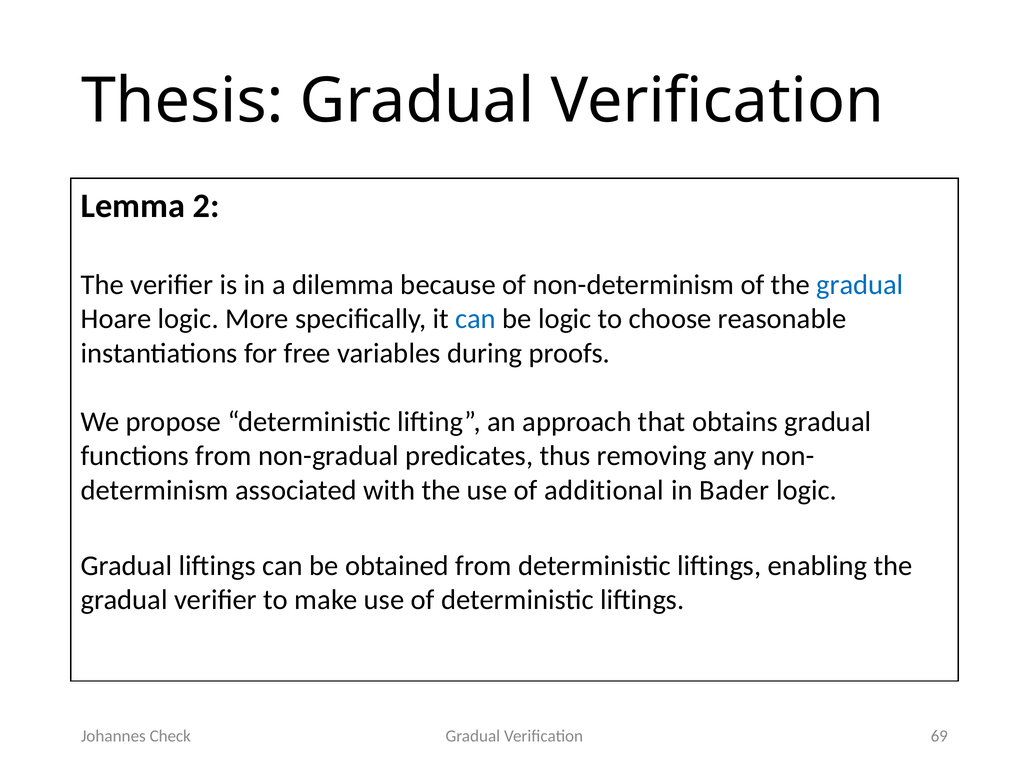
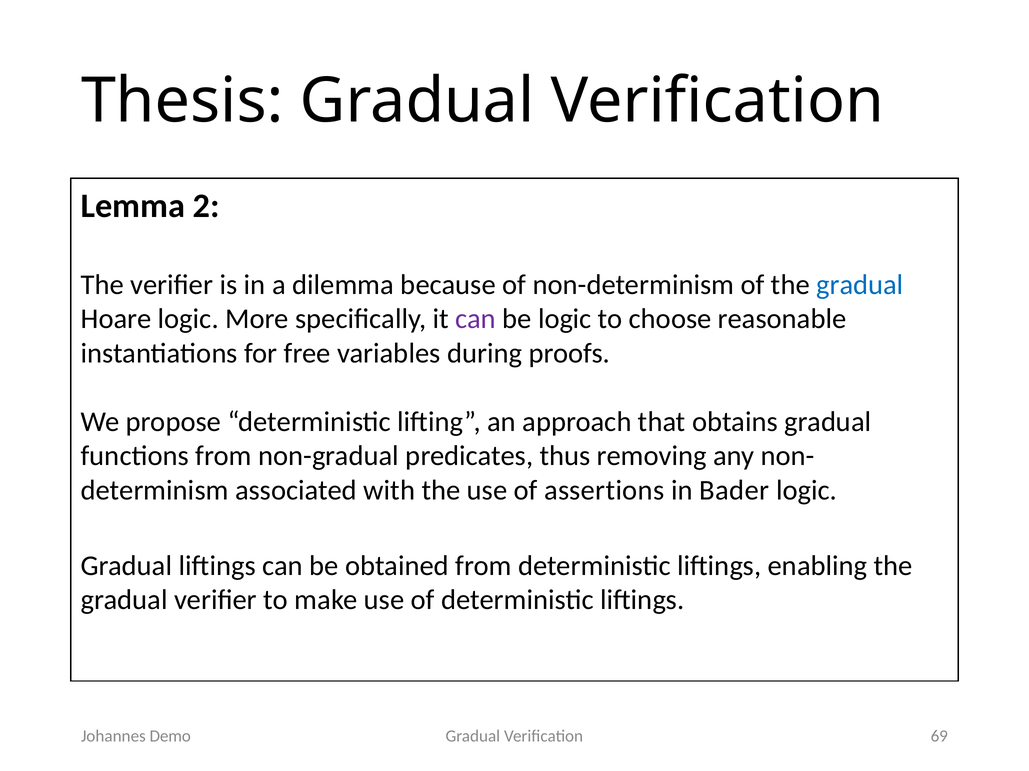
can at (476, 319) colour: blue -> purple
additional: additional -> assertions
Check: Check -> Demo
